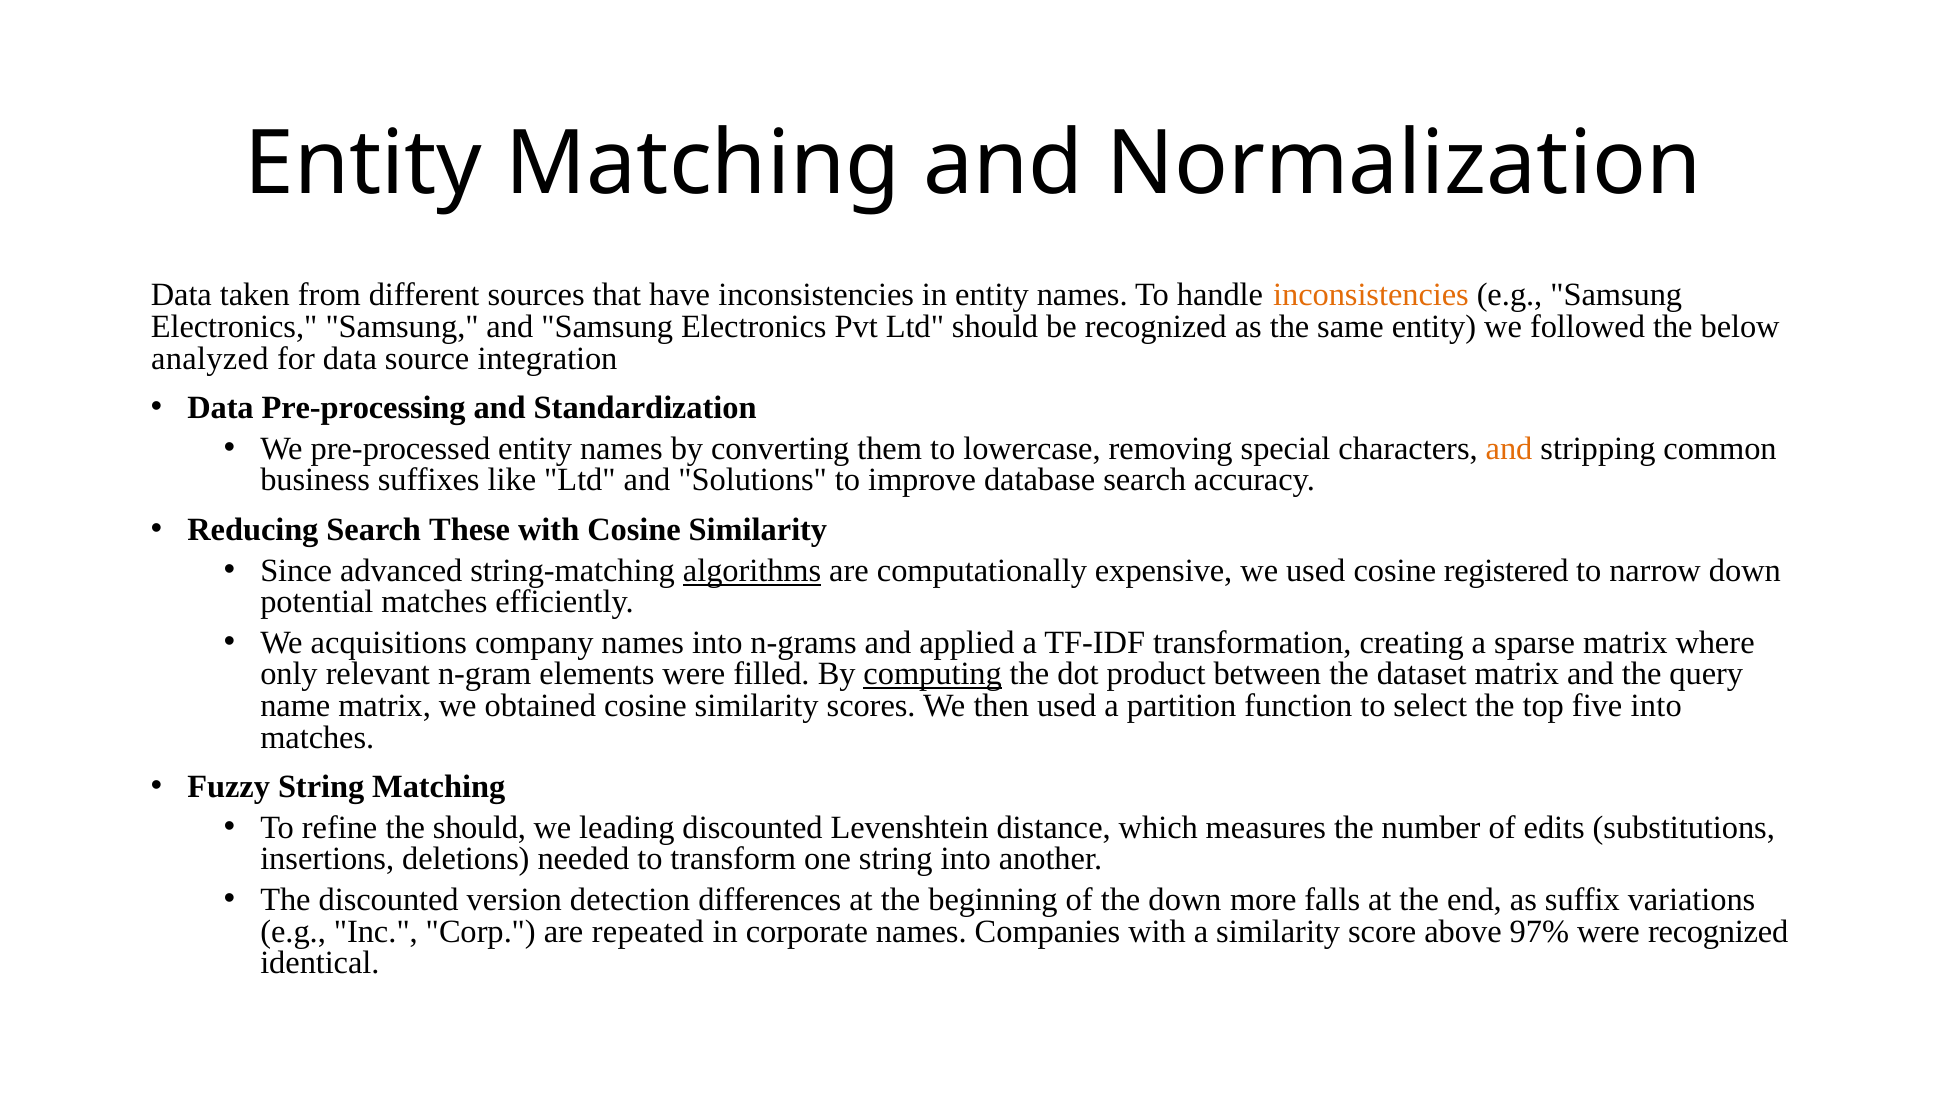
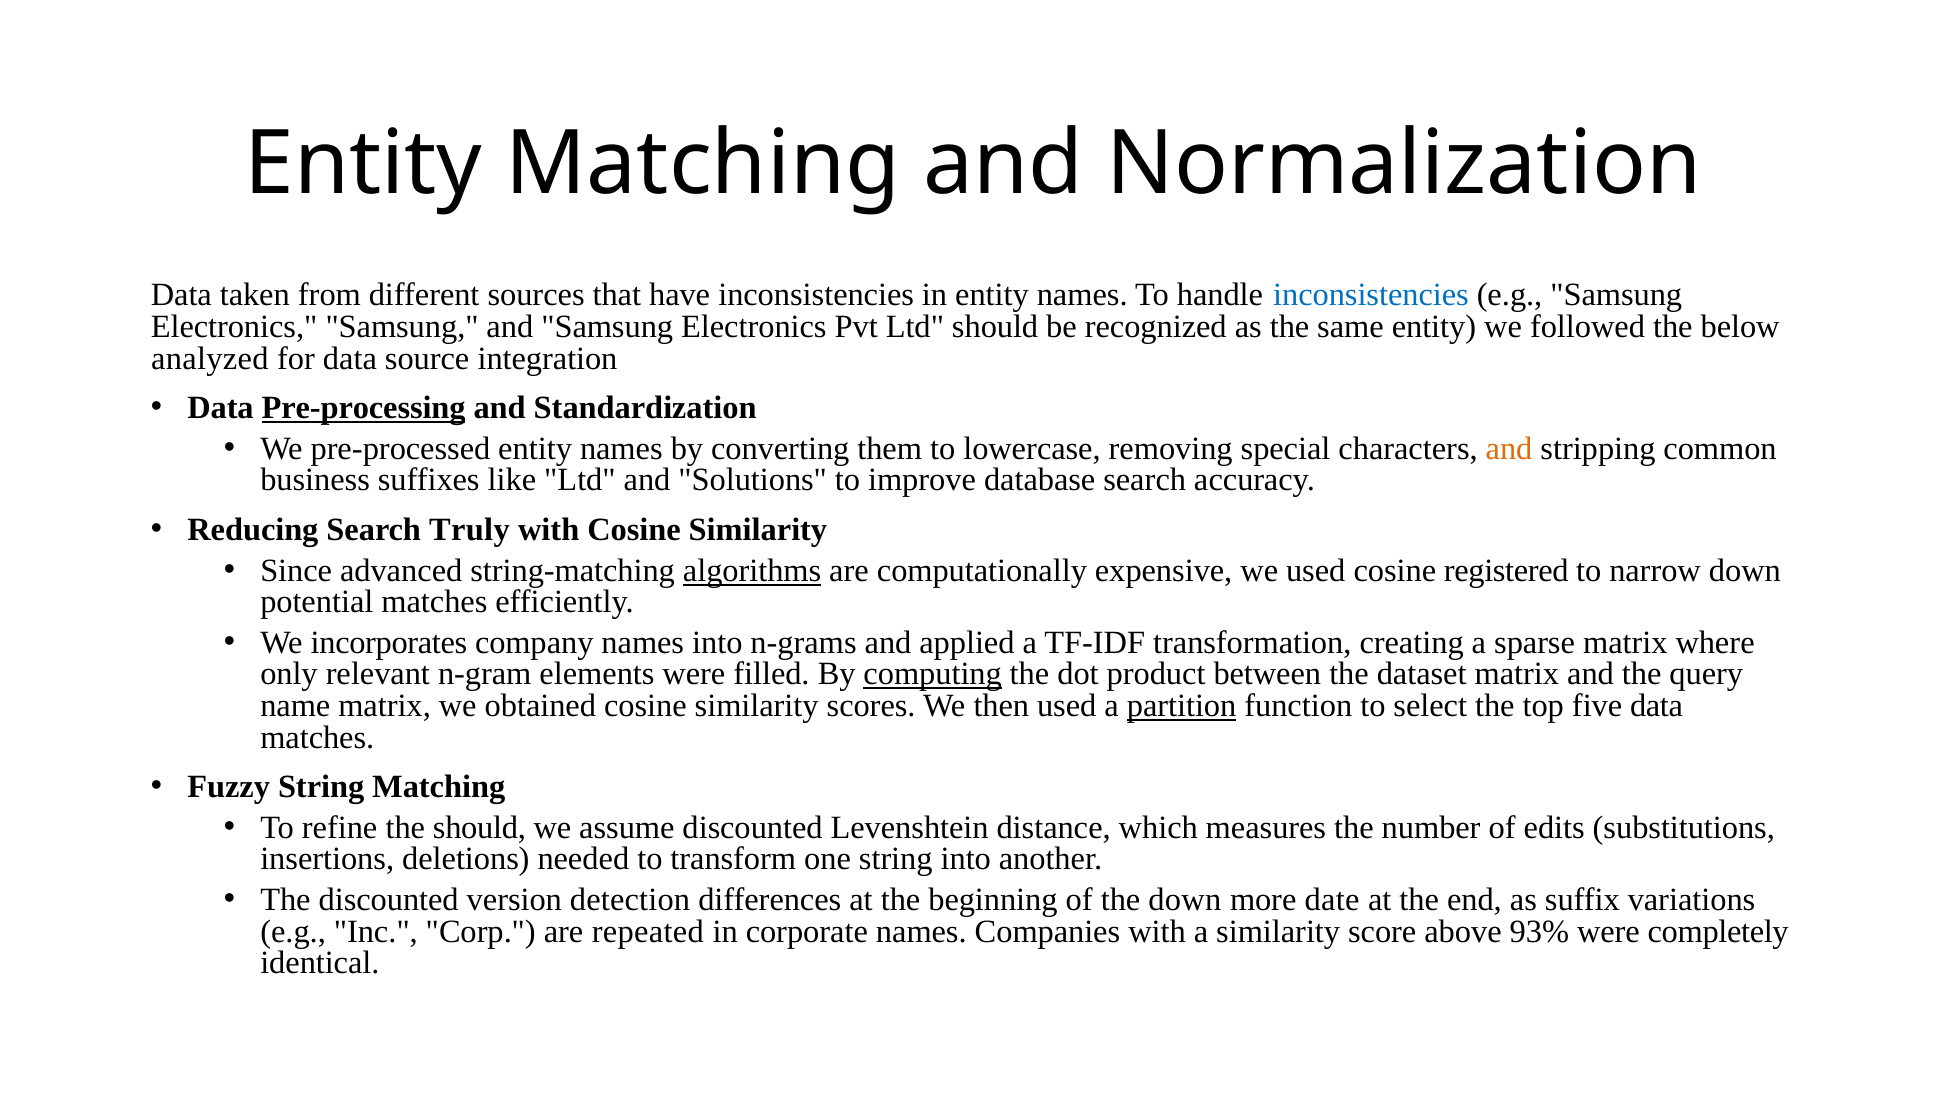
inconsistencies at (1371, 295) colour: orange -> blue
Pre-processing underline: none -> present
These: These -> Truly
acquisitions: acquisitions -> incorporates
partition underline: none -> present
five into: into -> data
leading: leading -> assume
falls: falls -> date
97%: 97% -> 93%
were recognized: recognized -> completely
